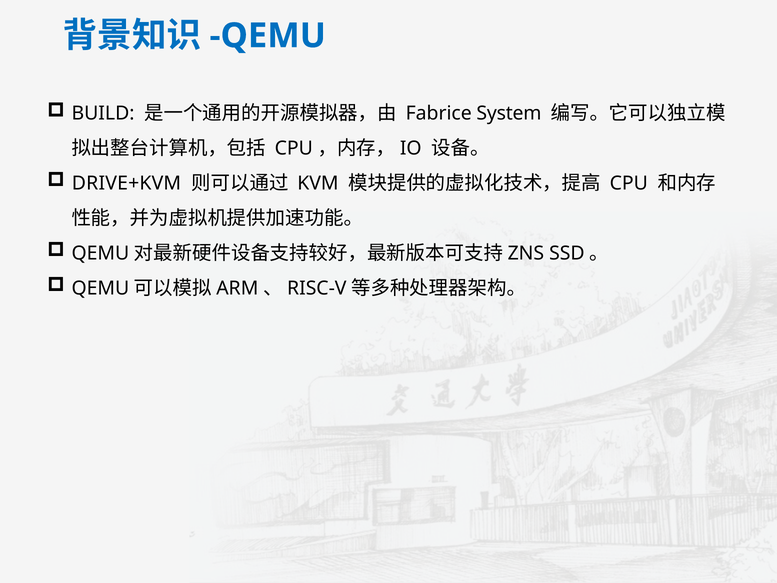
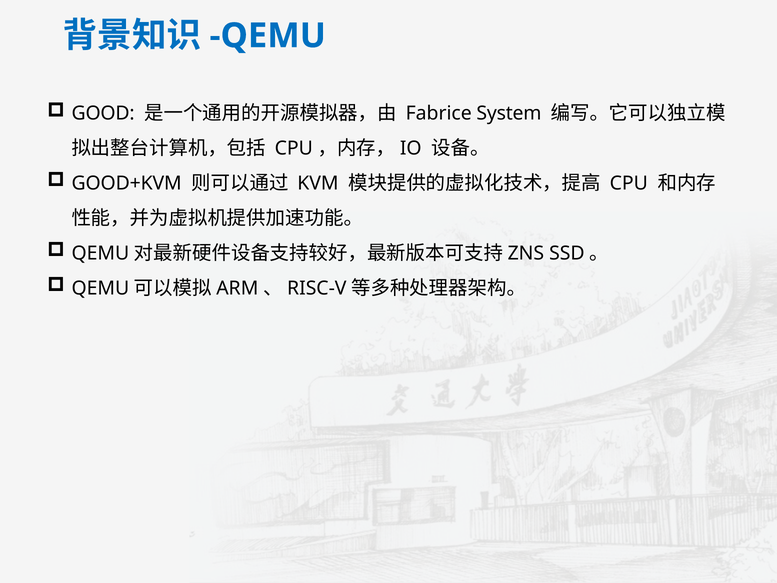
BUILD: BUILD -> GOOD
DRIVE+KVM: DRIVE+KVM -> GOOD+KVM
